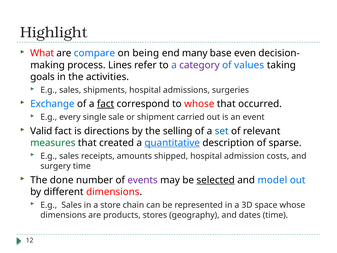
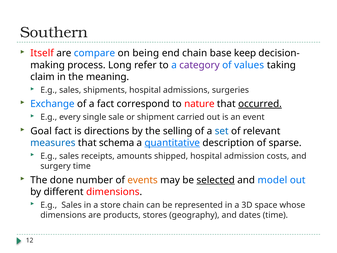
Highlight: Highlight -> Southern
What: What -> Itself
end many: many -> chain
even: even -> keep
Lines: Lines -> Long
goals: goals -> claim
activities: activities -> meaning
fact at (106, 104) underline: present -> none
to whose: whose -> nature
occurred underline: none -> present
Valid: Valid -> Goal
measures colour: green -> blue
created: created -> schema
events colour: purple -> orange
